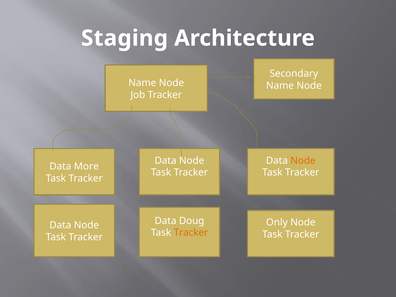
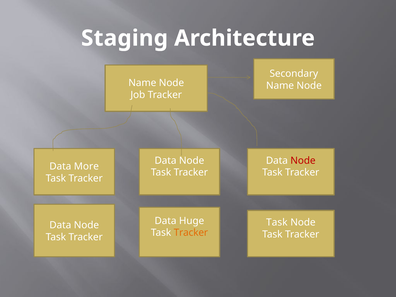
Node at (303, 161) colour: orange -> red
Doug: Doug -> Huge
Only at (277, 222): Only -> Task
